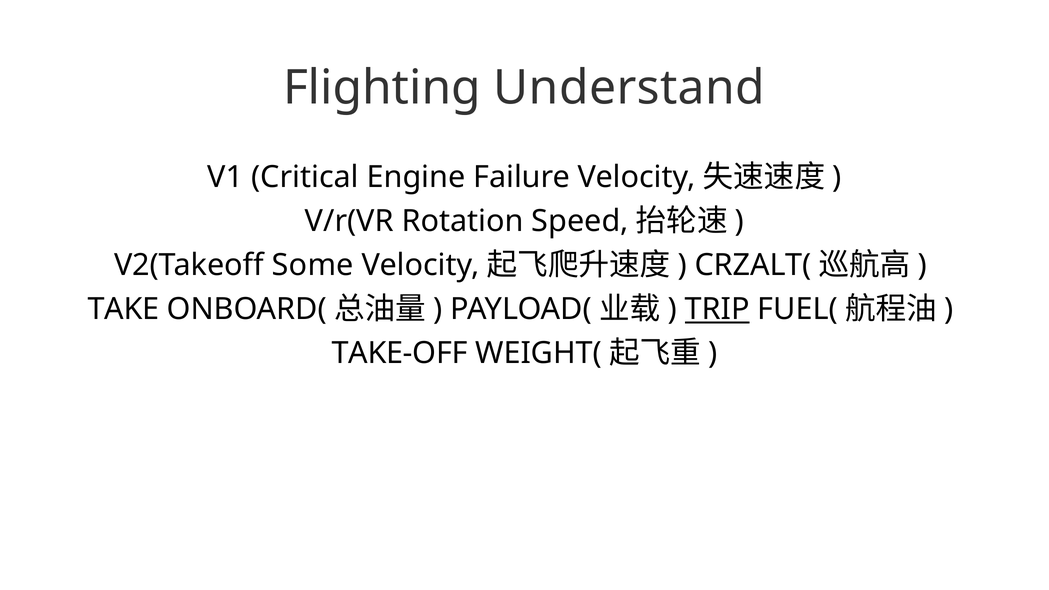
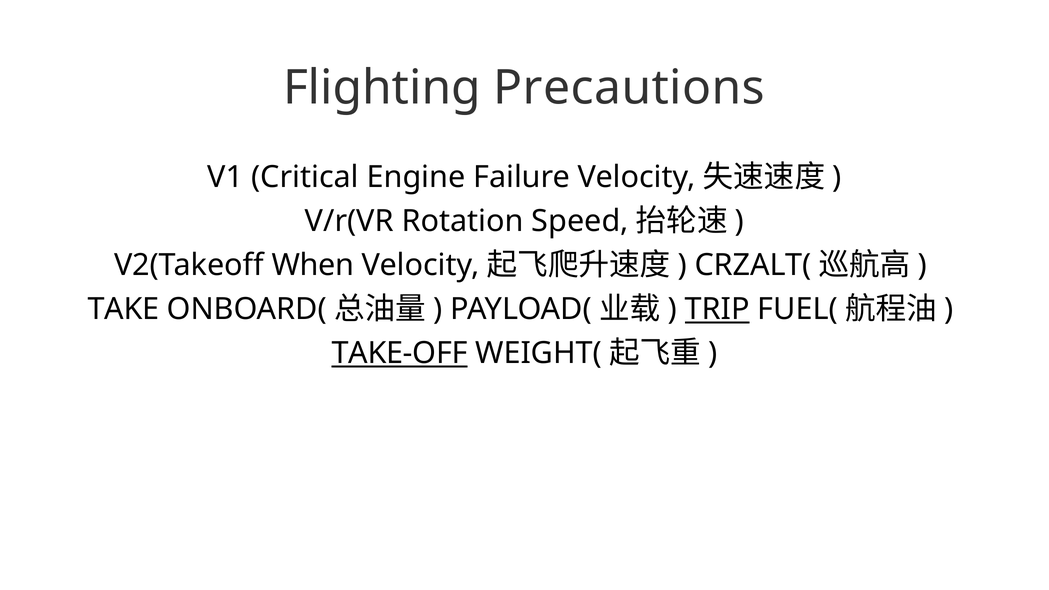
Understand: Understand -> Precautions
Some: Some -> When
TAKE-OFF underline: none -> present
